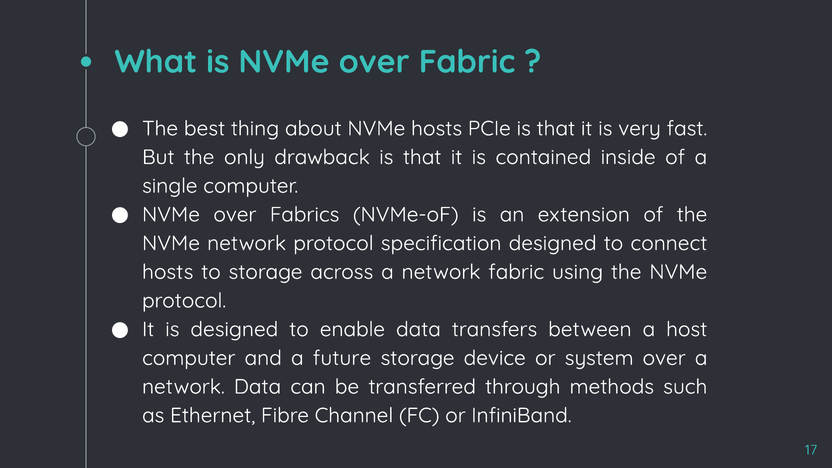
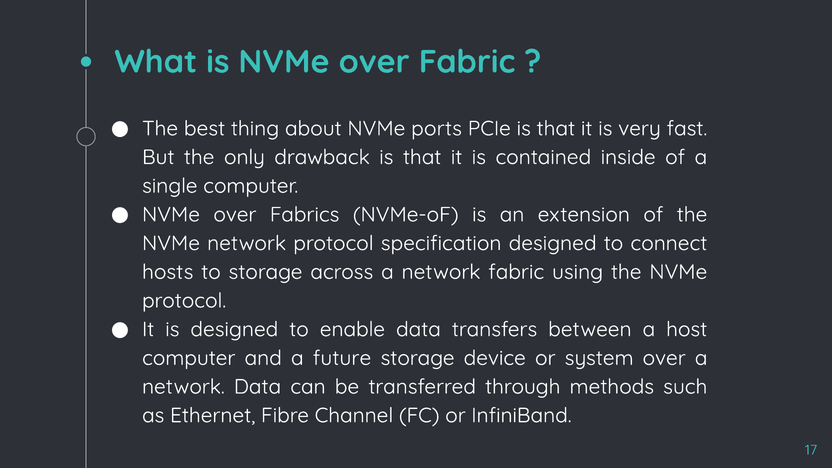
NVMe hosts: hosts -> ports
